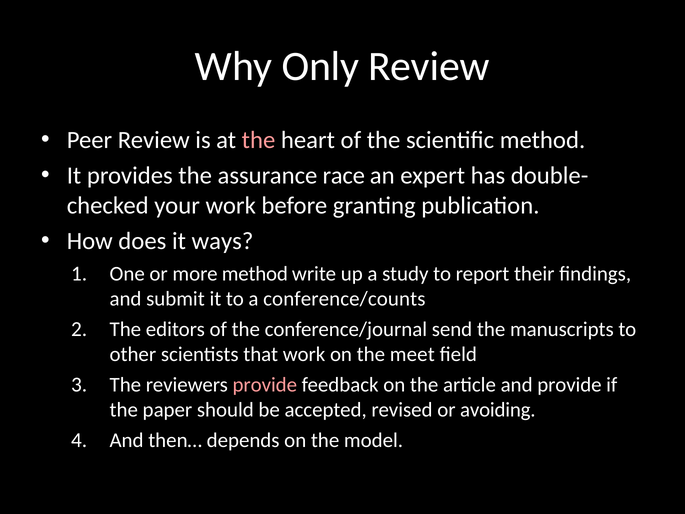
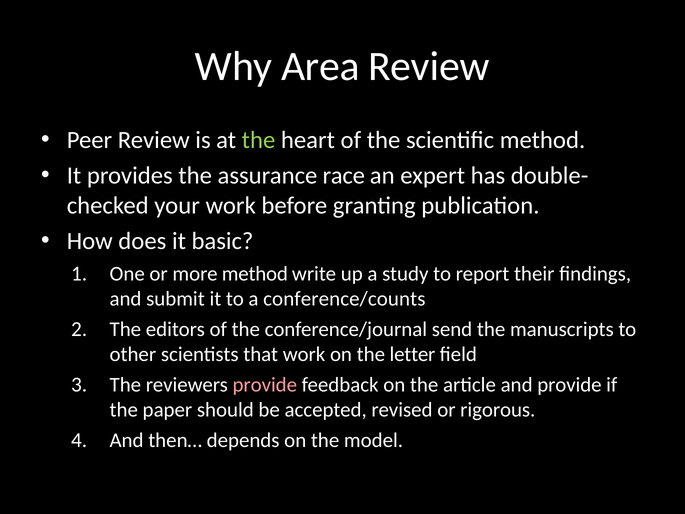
Only: Only -> Area
the at (259, 140) colour: pink -> light green
ways: ways -> basic
meet: meet -> letter
avoiding: avoiding -> rigorous
